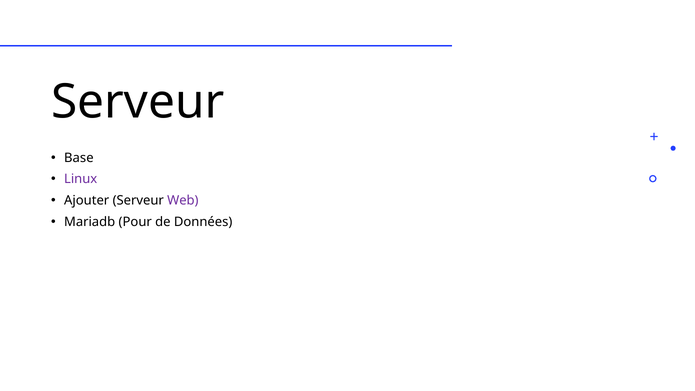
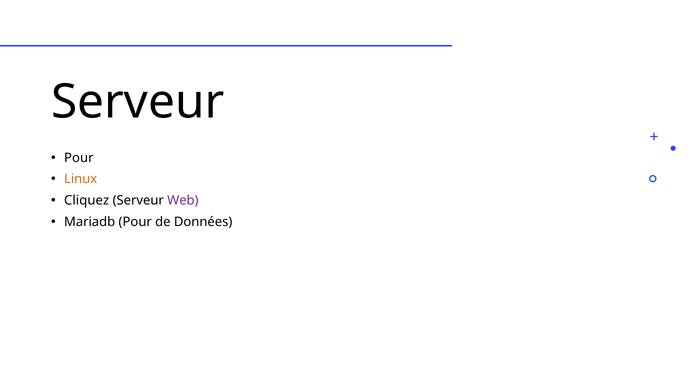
Base at (79, 158): Base -> Pour
Linux colour: purple -> orange
Ajouter: Ajouter -> Cliquez
